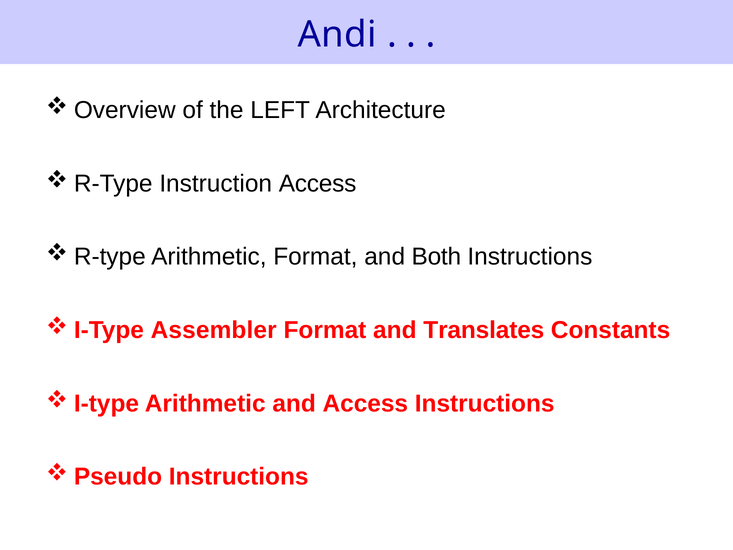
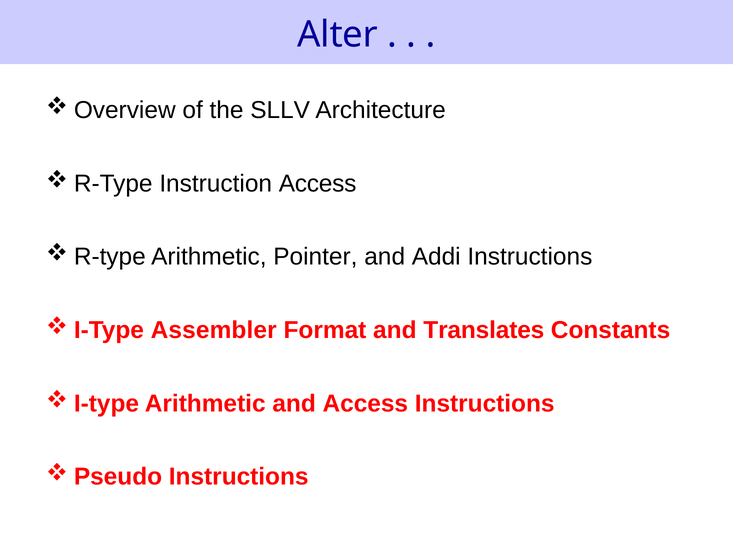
Andi: Andi -> Alter
LEFT: LEFT -> SLLV
Arithmetic Format: Format -> Pointer
Both: Both -> Addi
